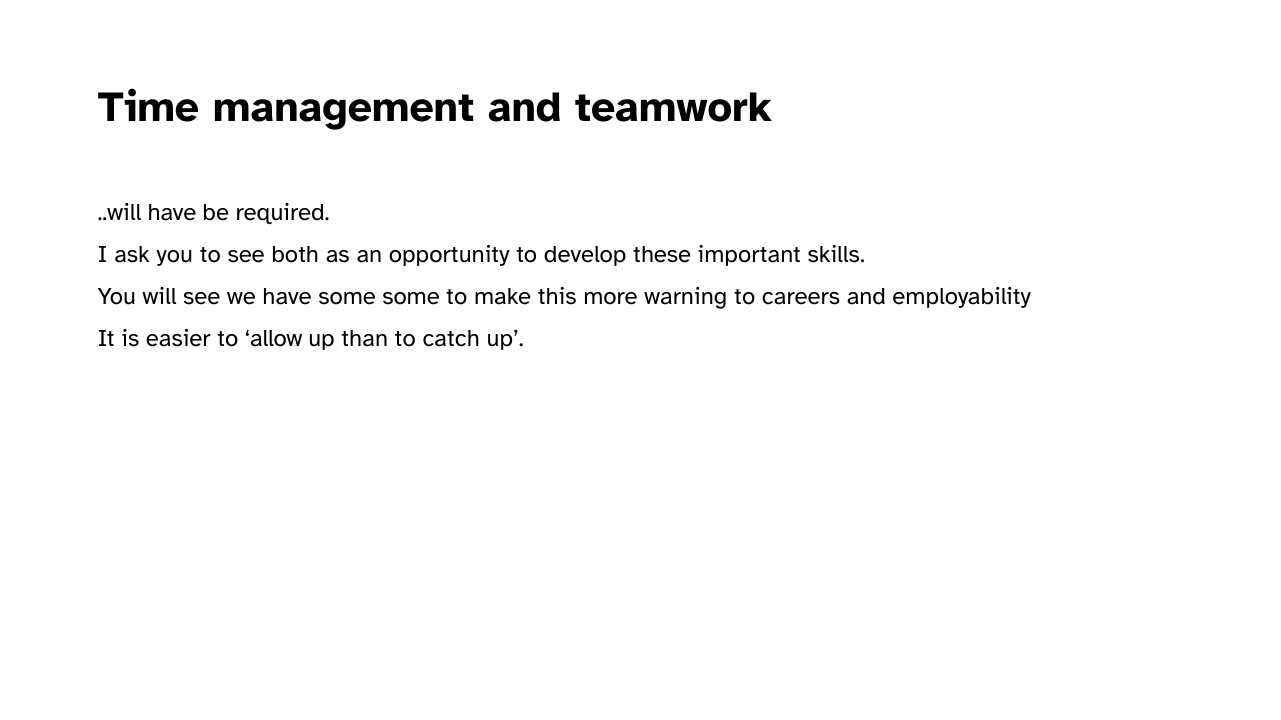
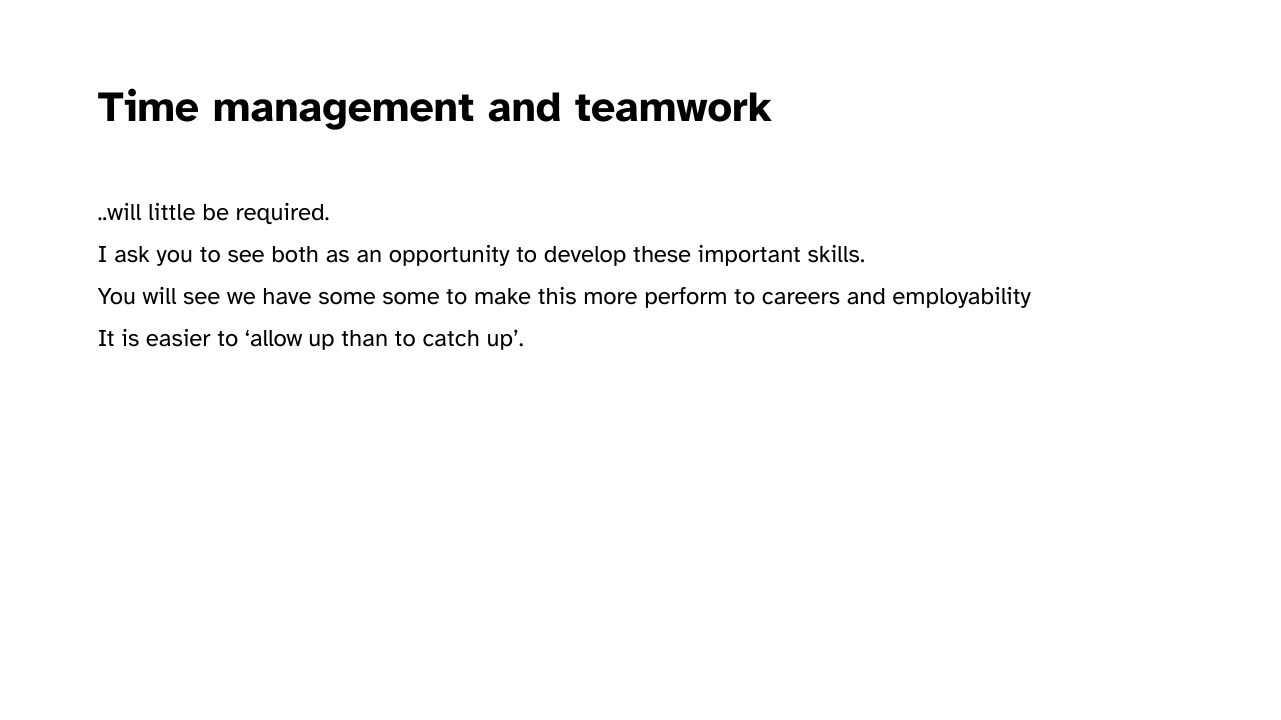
..will have: have -> little
warning: warning -> perform
